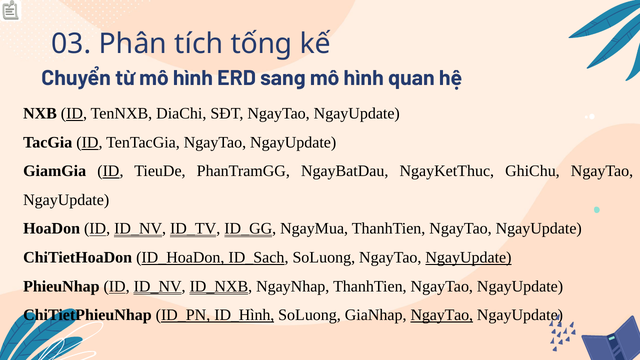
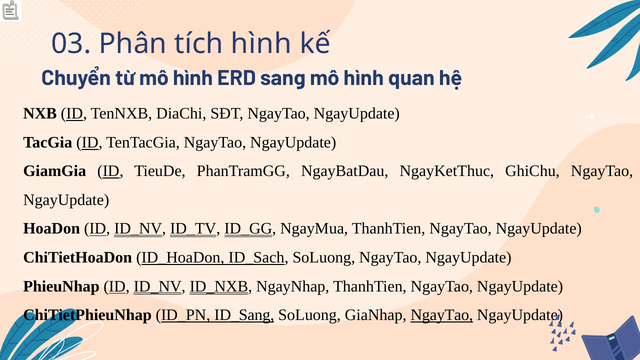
tích tống: tống -> hình
NgayUpdate at (468, 257) underline: present -> none
ID_Hình: ID_Hình -> ID_Sang
